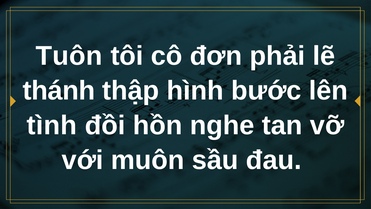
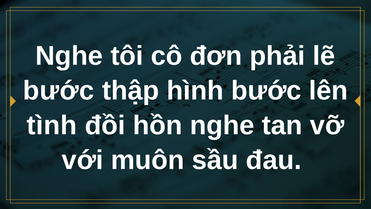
Tuôn at (69, 56): Tuôn -> Nghe
thánh at (59, 90): thánh -> bước
